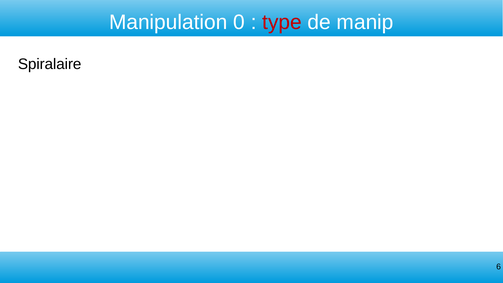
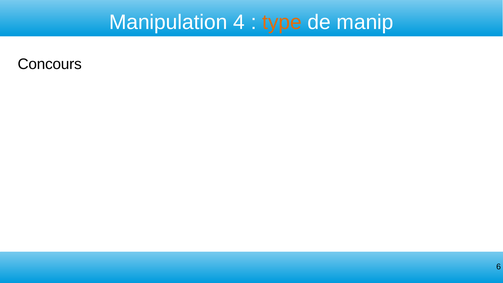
0: 0 -> 4
type colour: red -> orange
Spiralaire: Spiralaire -> Concours
